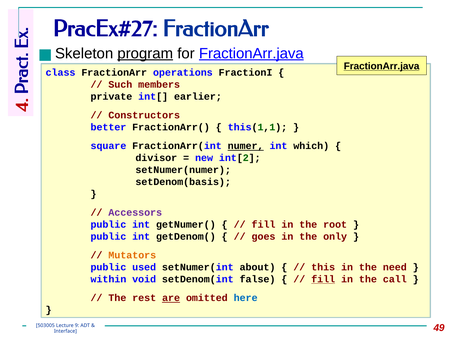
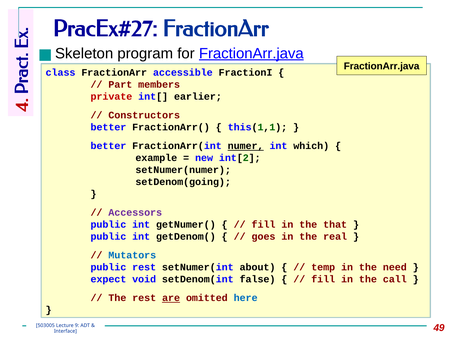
program underline: present -> none
FractionArr.java at (382, 66) underline: present -> none
operations: operations -> accessible
Such: Such -> Part
private colour: black -> red
square at (108, 146): square -> better
divisor: divisor -> example
setDenom(basis: setDenom(basis -> setDenom(going
root: root -> that
only: only -> real
Mutators colour: orange -> blue
public used: used -> rest
this: this -> temp
within: within -> expect
fill at (323, 279) underline: present -> none
